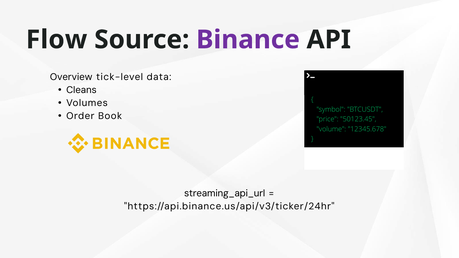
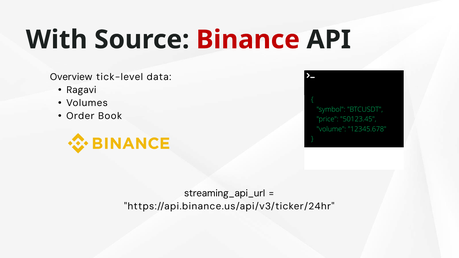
Flow: Flow -> With
Binance colour: purple -> red
Cleans: Cleans -> Ragavi
